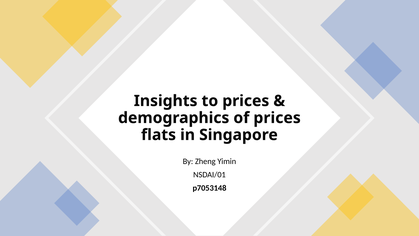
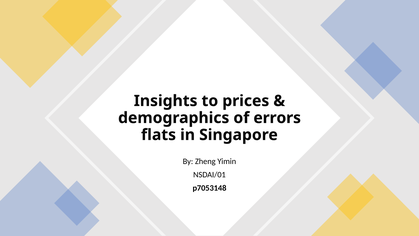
of prices: prices -> errors
